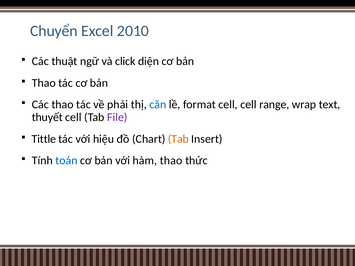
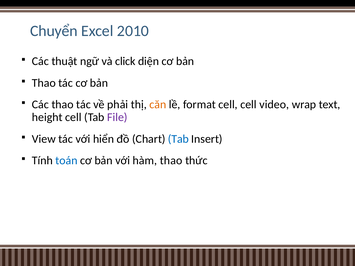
căn colour: blue -> orange
range: range -> video
thuyết: thuyết -> height
Tittle: Tittle -> View
hiệu: hiệu -> hiển
Tab at (178, 139) colour: orange -> blue
